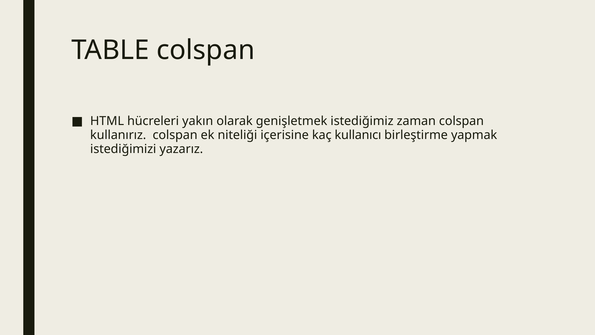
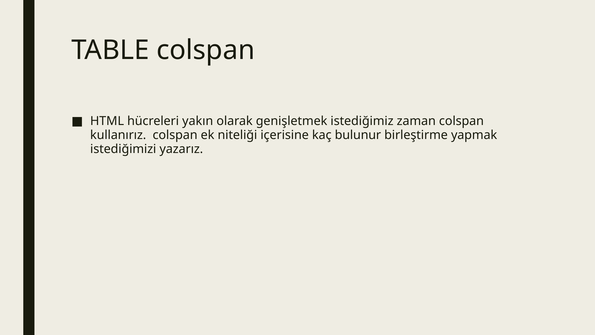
kullanıcı: kullanıcı -> bulunur
